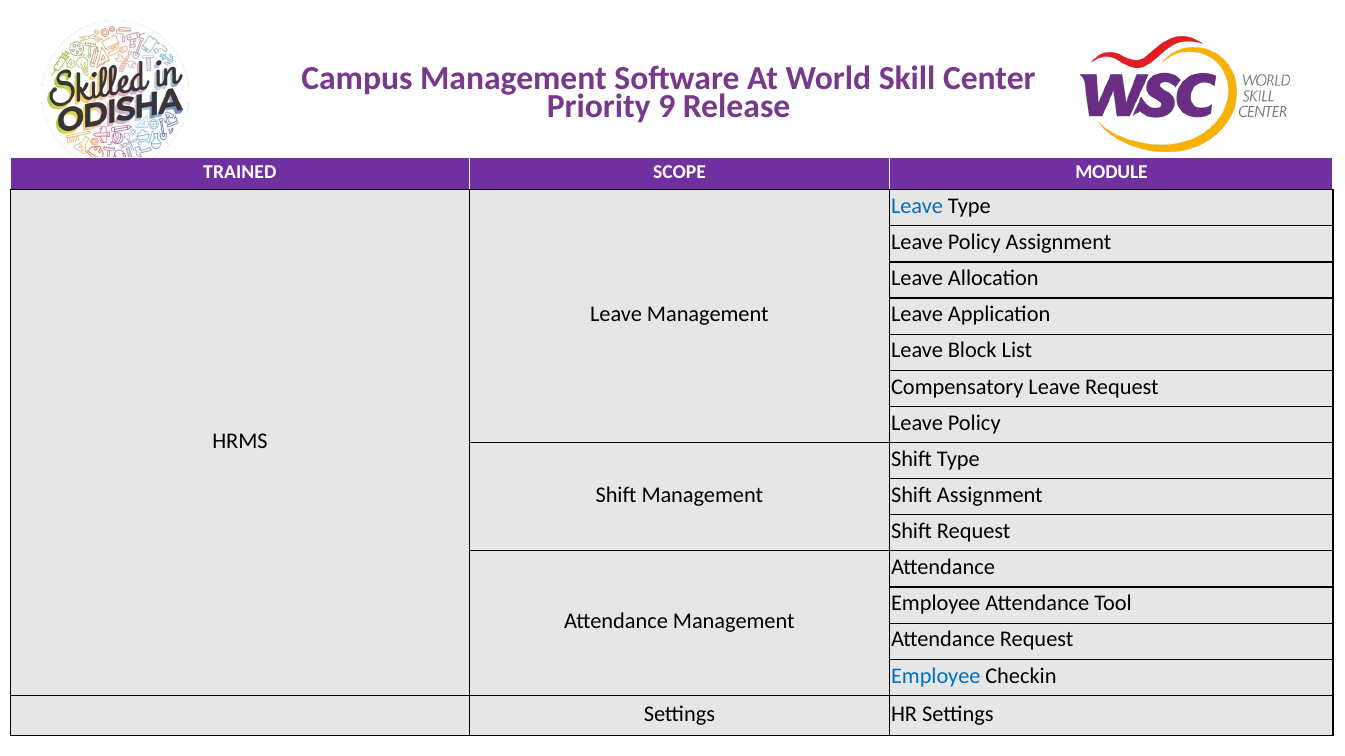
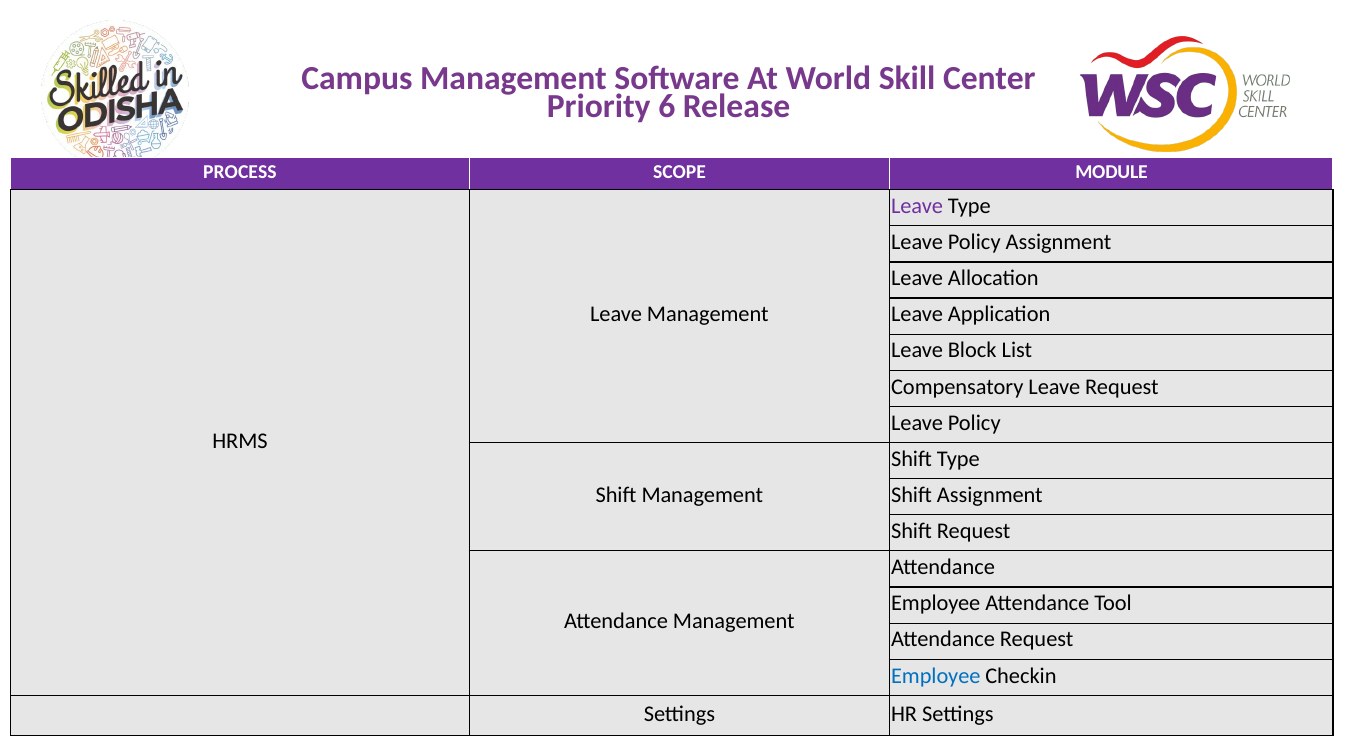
9: 9 -> 6
TRAINED: TRAINED -> PROCESS
Leave at (917, 206) colour: blue -> purple
